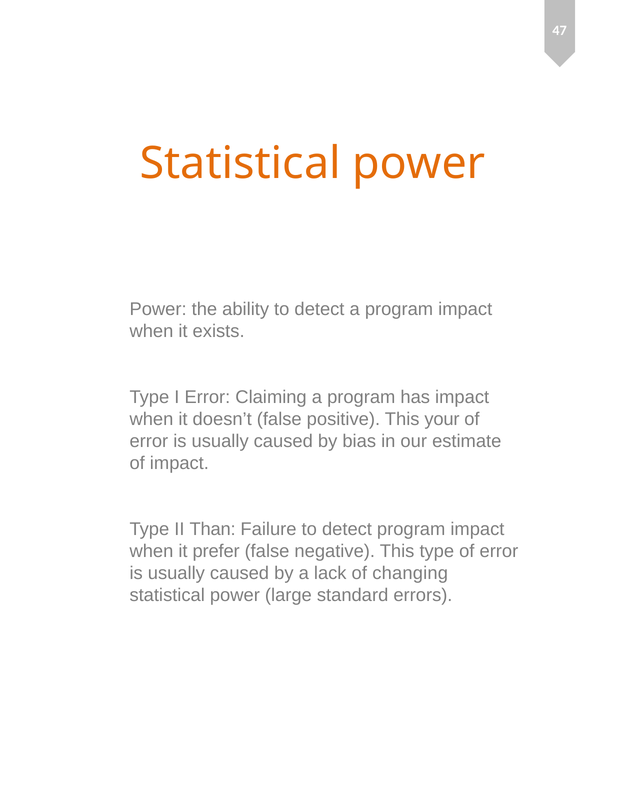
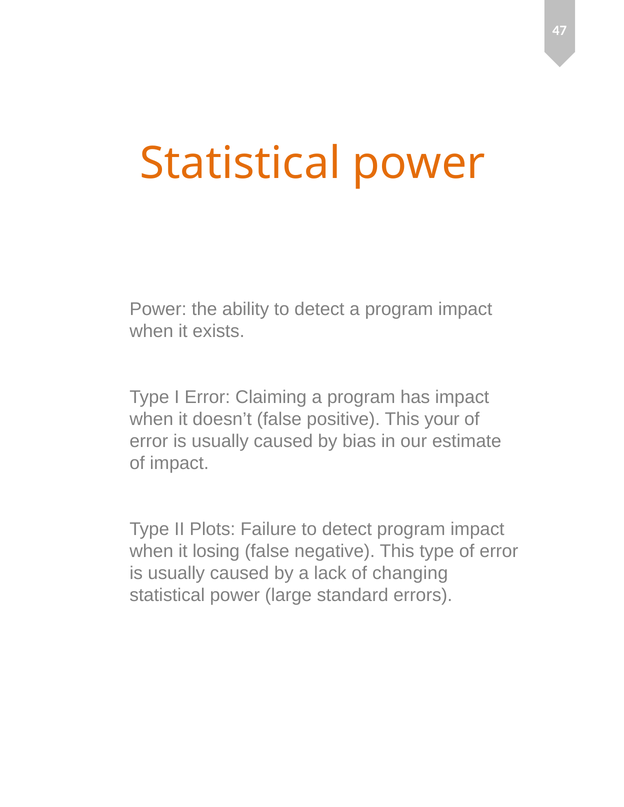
Than: Than -> Plots
prefer: prefer -> losing
